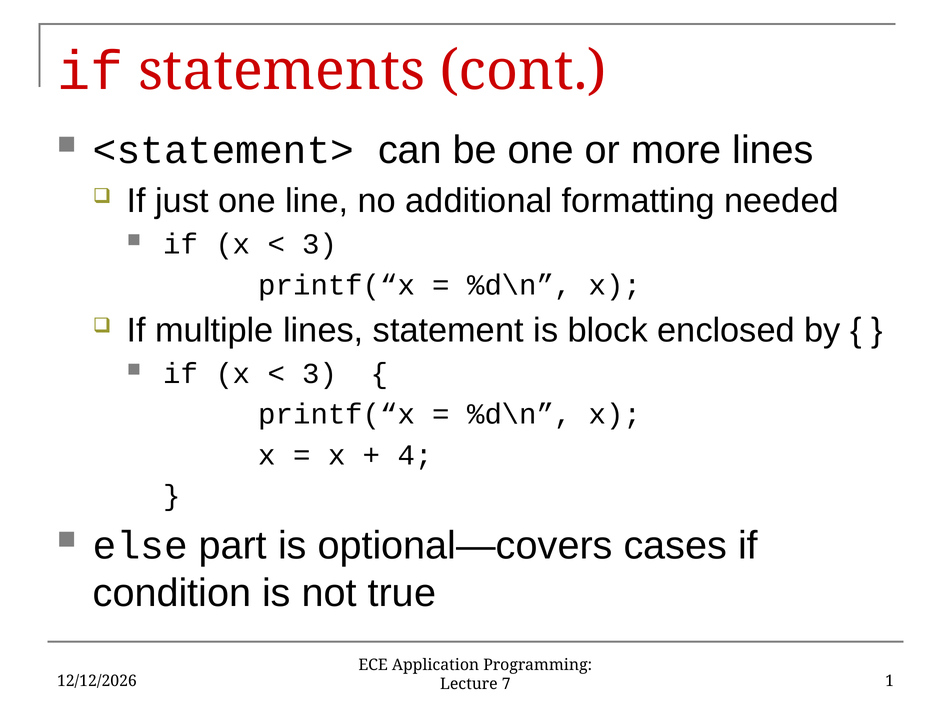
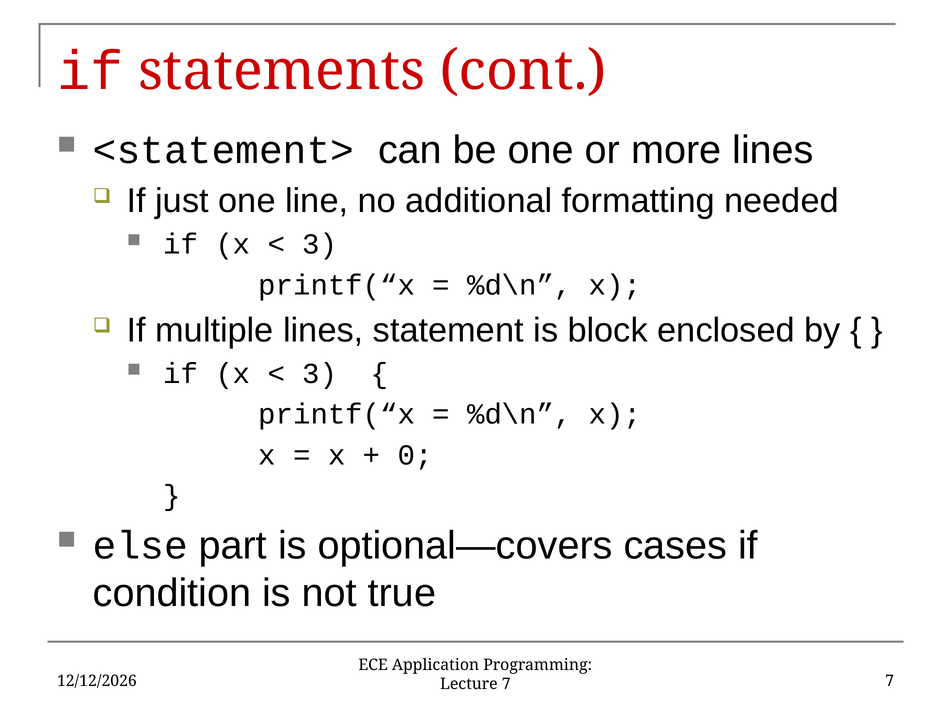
4: 4 -> 0
7 1: 1 -> 7
